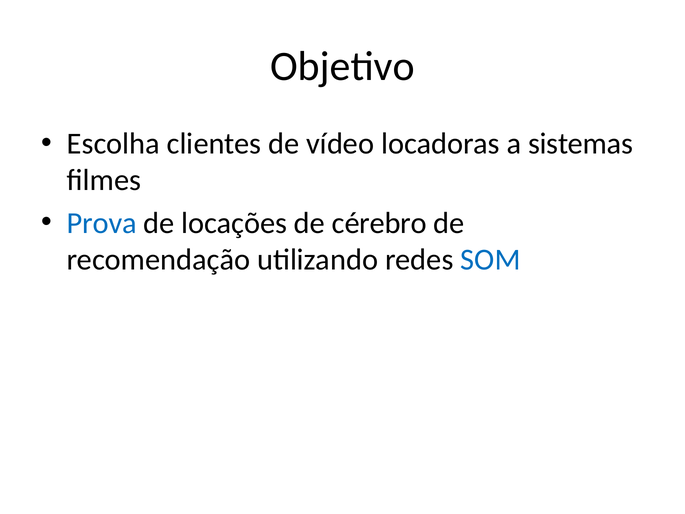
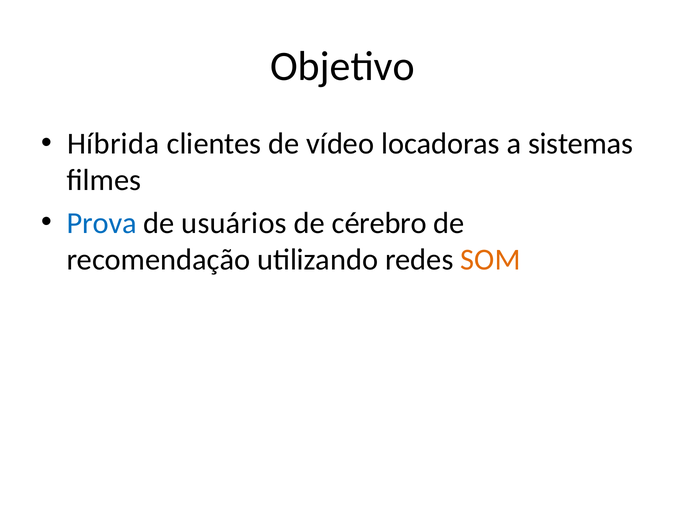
Escolha: Escolha -> Híbrida
locações: locações -> usuários
SOM colour: blue -> orange
